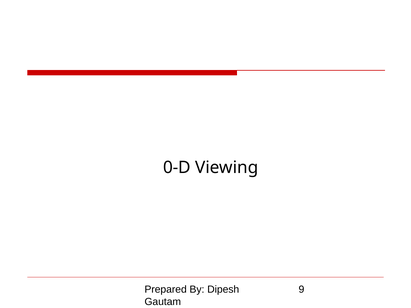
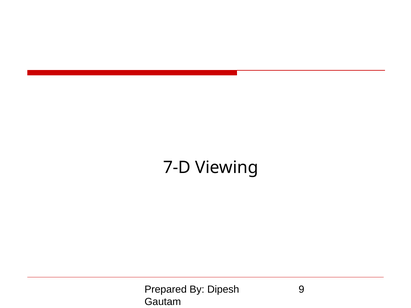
0-D: 0-D -> 7-D
